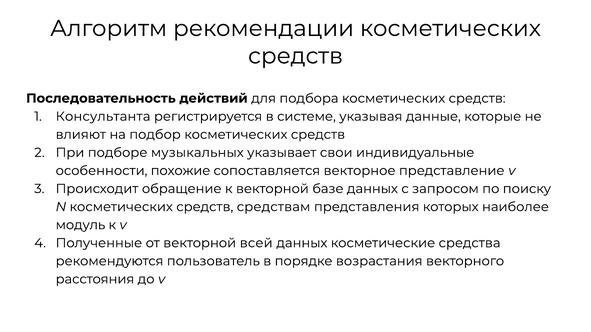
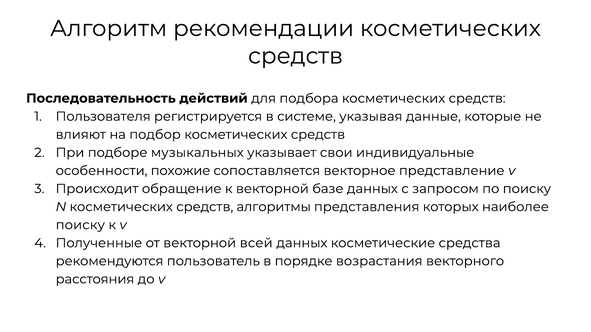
Консультанта: Консультанта -> Пользователя
средствам: средствам -> алгоритмы
модуль at (80, 225): модуль -> поиску
